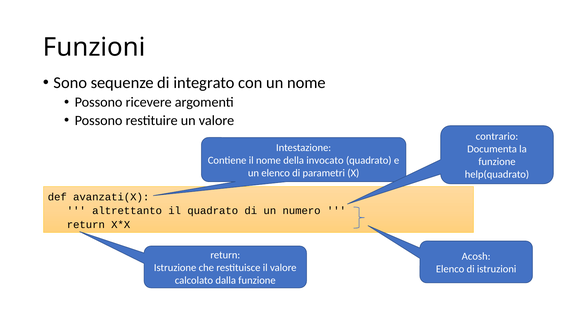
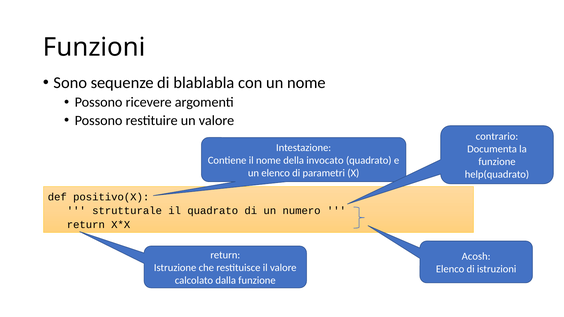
integrato: integrato -> blablabla
avanzati(X: avanzati(X -> positivo(X
altrettanto: altrettanto -> strutturale
